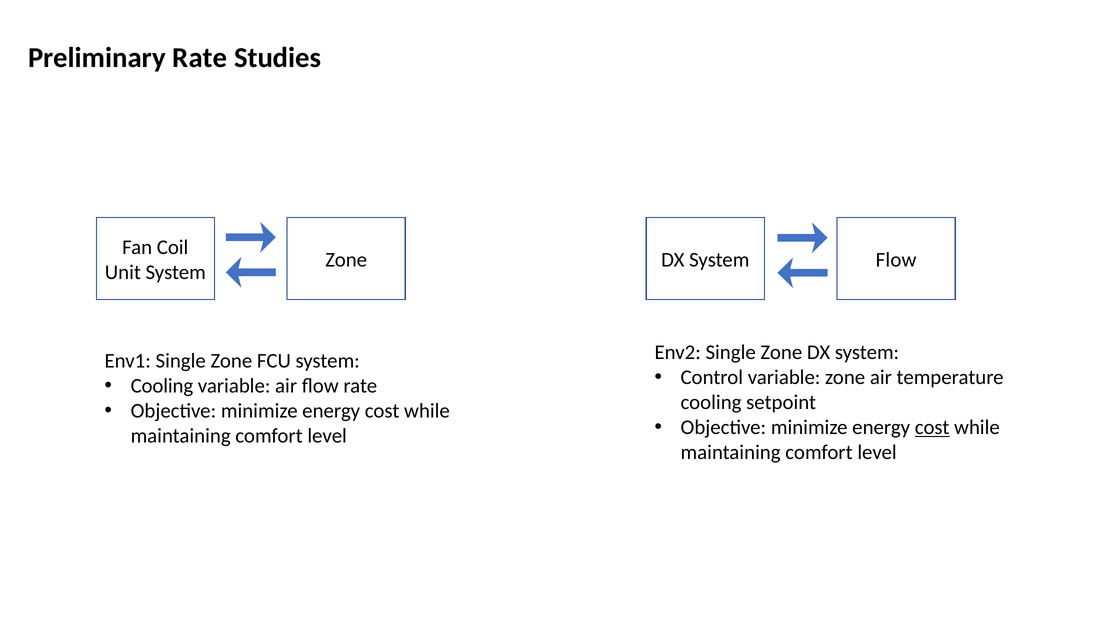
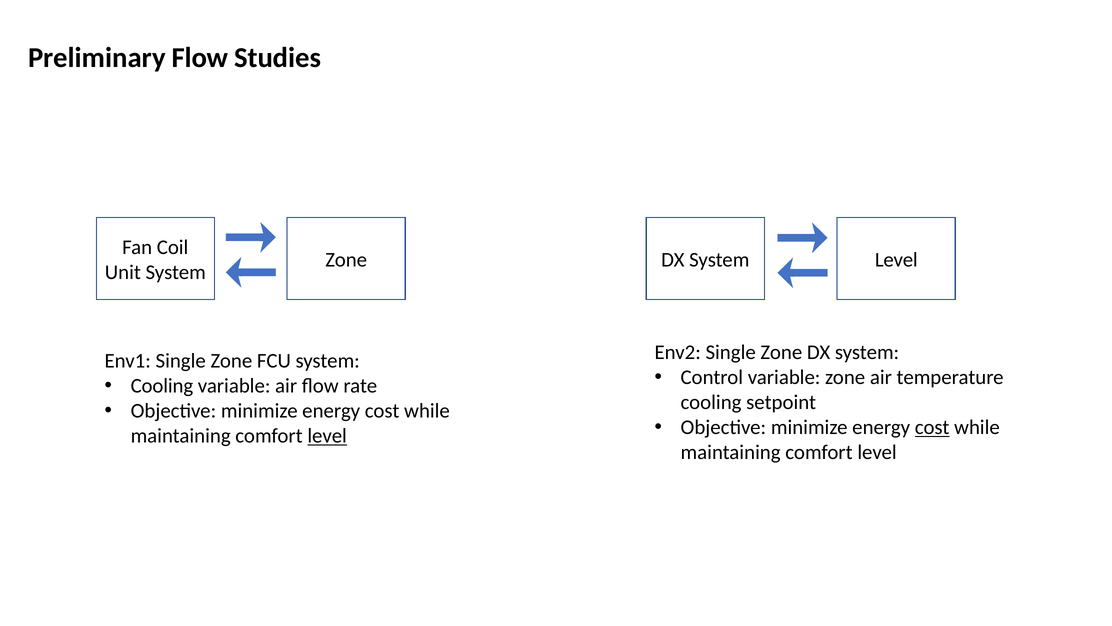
Preliminary Rate: Rate -> Flow
System Flow: Flow -> Level
level at (327, 436) underline: none -> present
